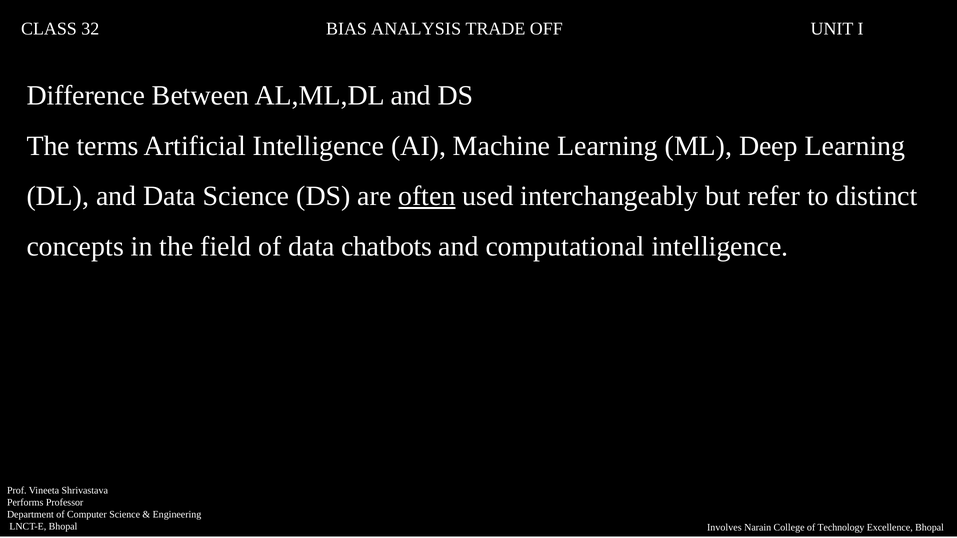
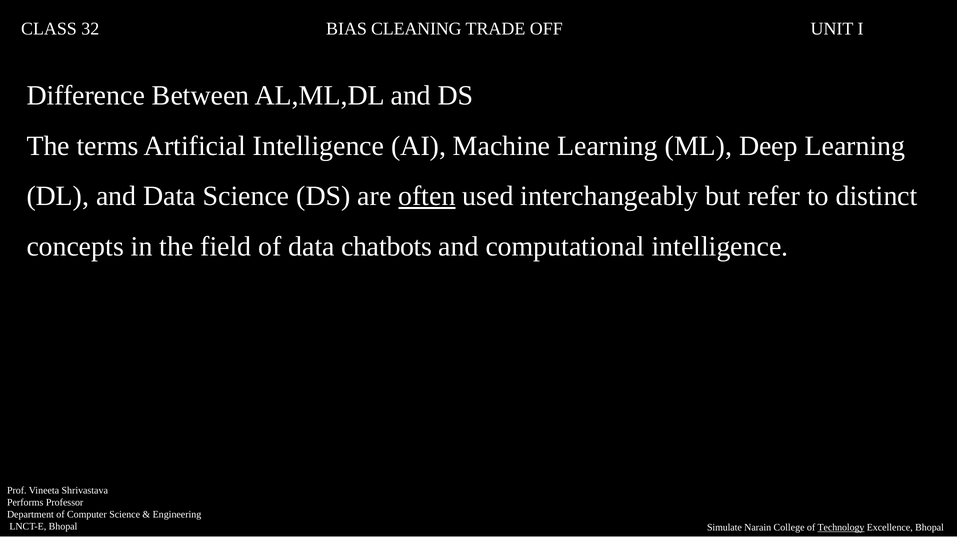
ANALYSIS: ANALYSIS -> CLEANING
Involves: Involves -> Simulate
Technology underline: none -> present
